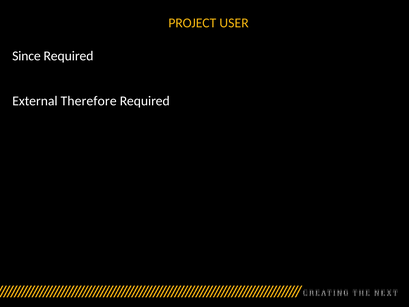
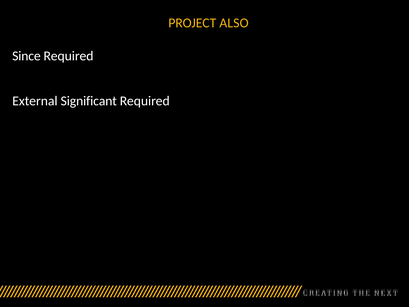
USER: USER -> ALSO
Therefore: Therefore -> Significant
